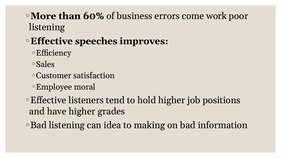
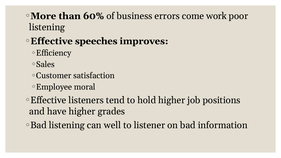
idea: idea -> well
making: making -> listener
